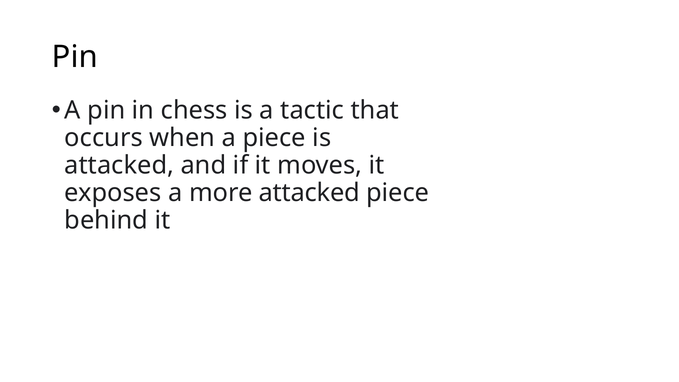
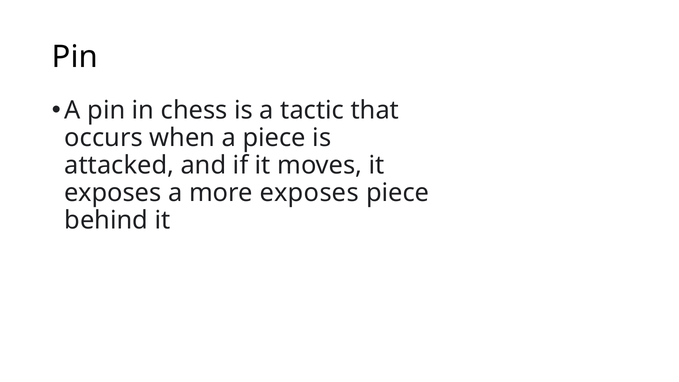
more attacked: attacked -> exposes
